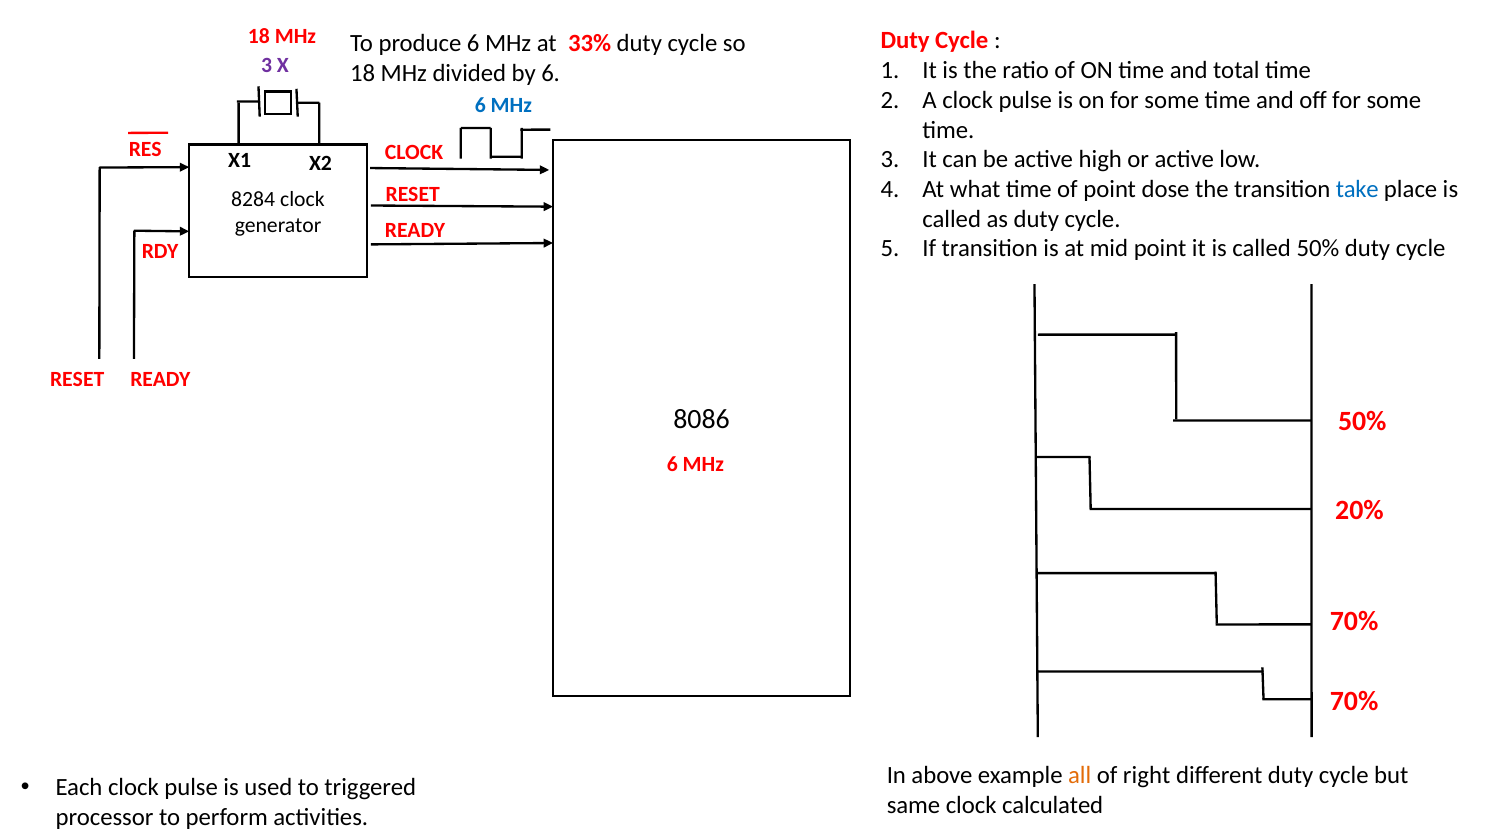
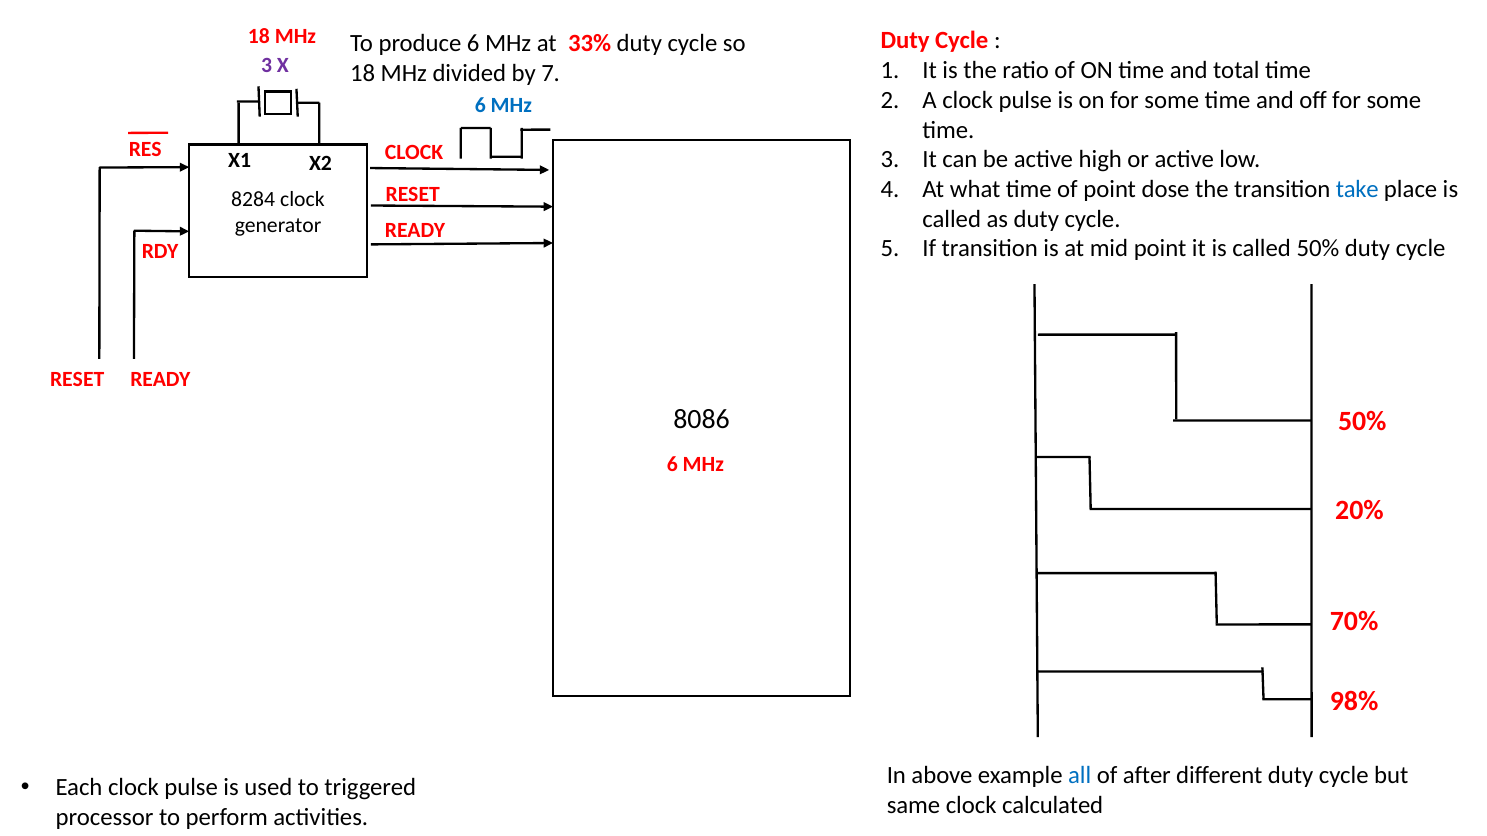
by 6: 6 -> 7
70% at (1354, 701): 70% -> 98%
all colour: orange -> blue
right: right -> after
